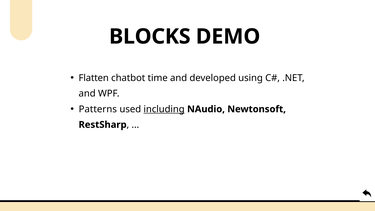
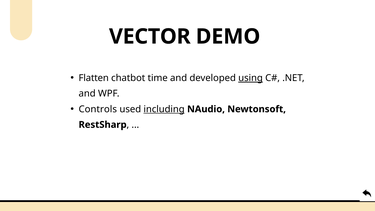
BLOCKS: BLOCKS -> VECTOR
using underline: none -> present
Patterns: Patterns -> Controls
